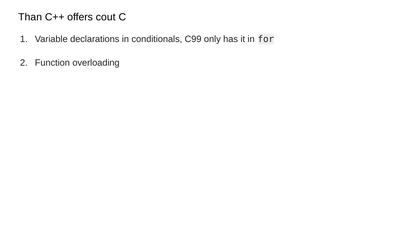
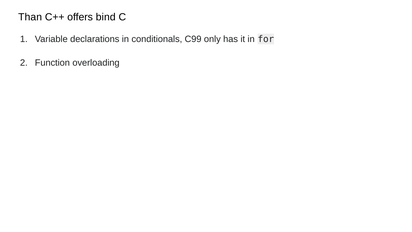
cout: cout -> bind
